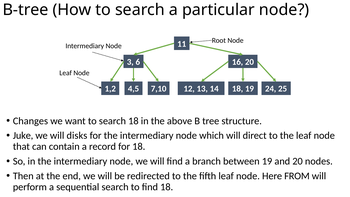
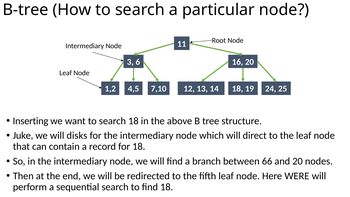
Changes: Changes -> Inserting
between 19: 19 -> 66
FROM: FROM -> WERE
